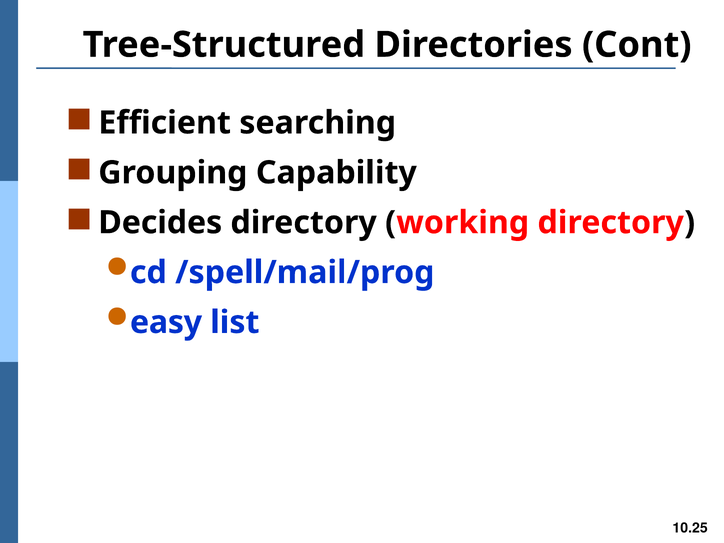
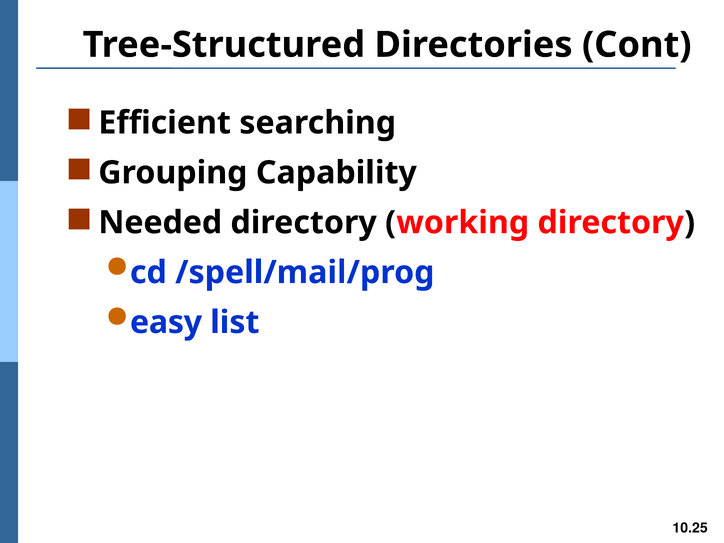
Decides: Decides -> Needed
